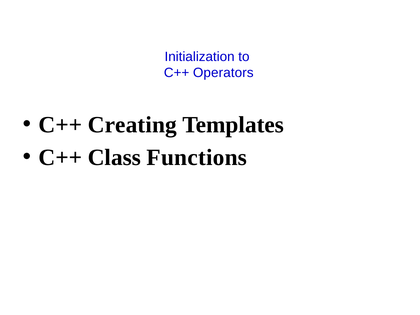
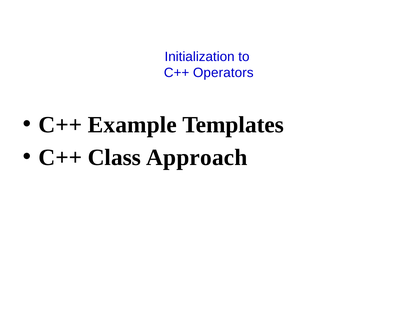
Creating: Creating -> Example
Functions: Functions -> Approach
